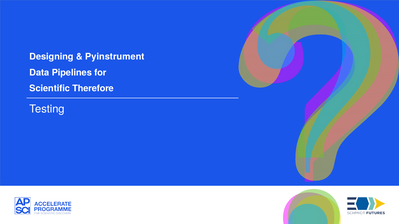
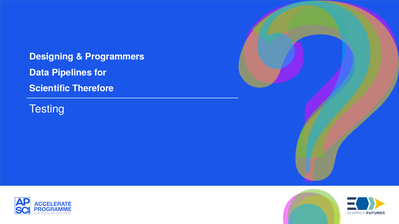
Pyinstrument: Pyinstrument -> Programmers
